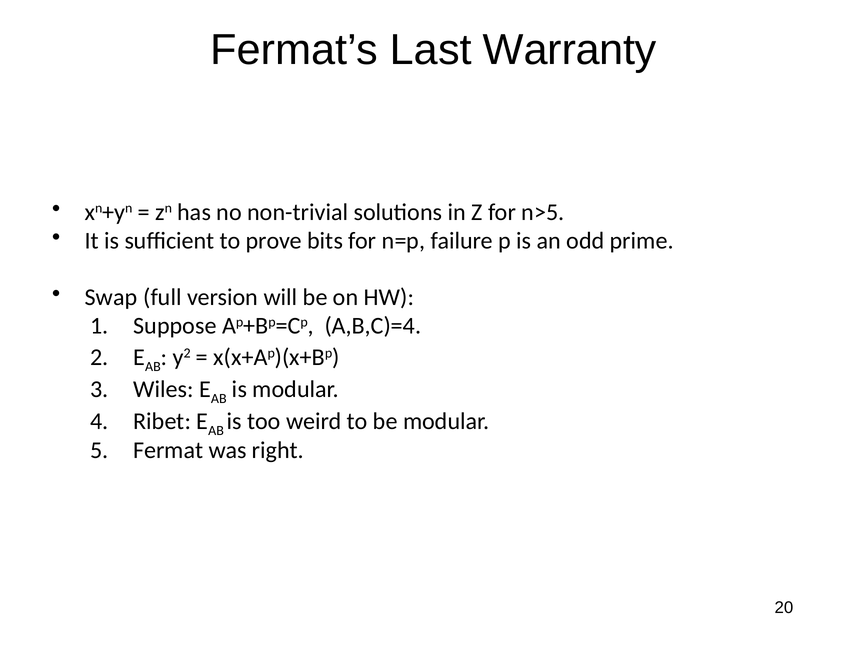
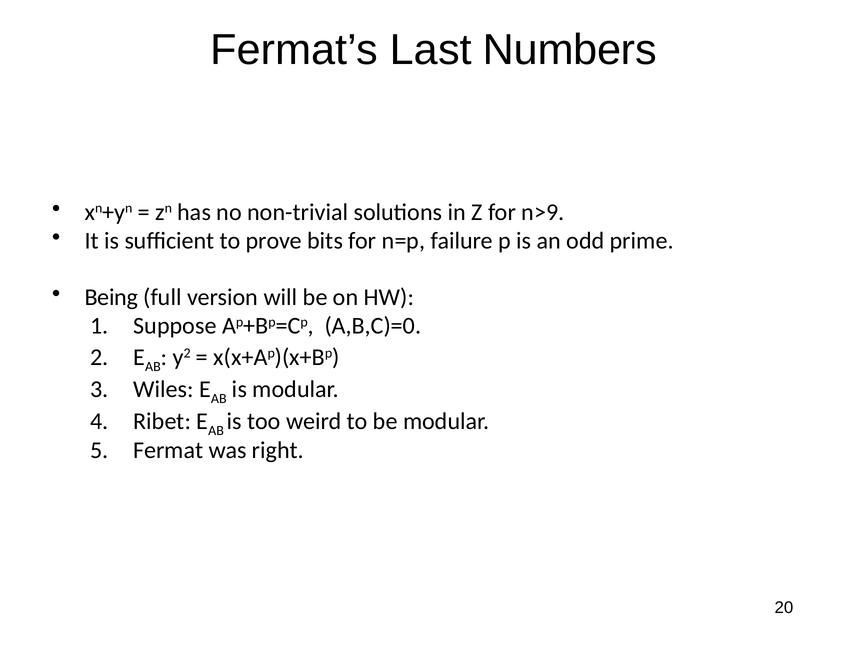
Warranty: Warranty -> Numbers
n>5: n>5 -> n>9
Swap: Swap -> Being
A,B,C)=4: A,B,C)=4 -> A,B,C)=0
